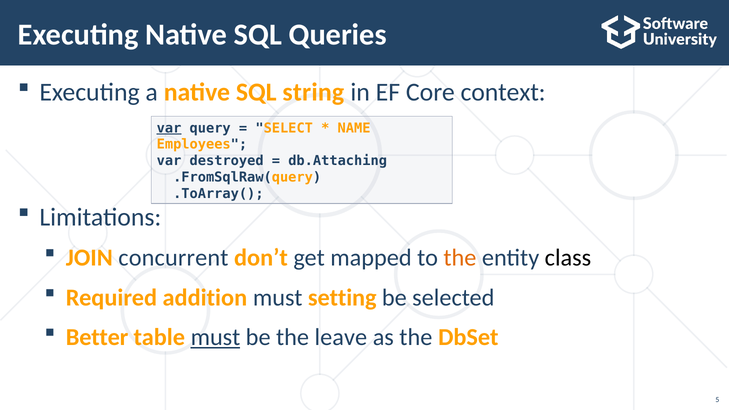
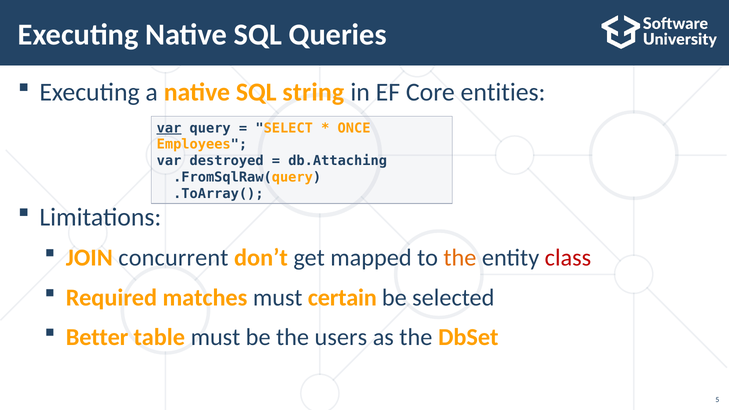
context: context -> entities
NAME: NAME -> ONCE
class colour: black -> red
addition: addition -> matches
setting: setting -> certain
must at (215, 337) underline: present -> none
leave: leave -> users
